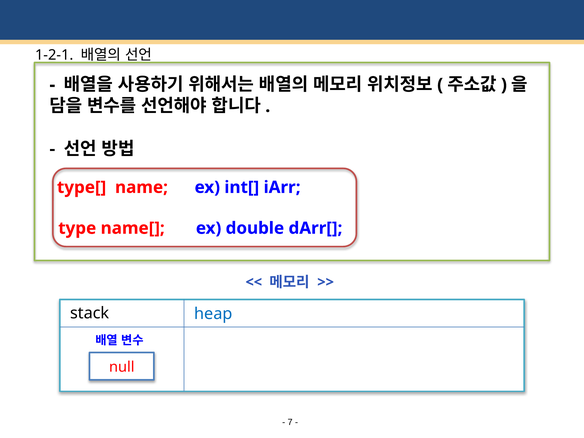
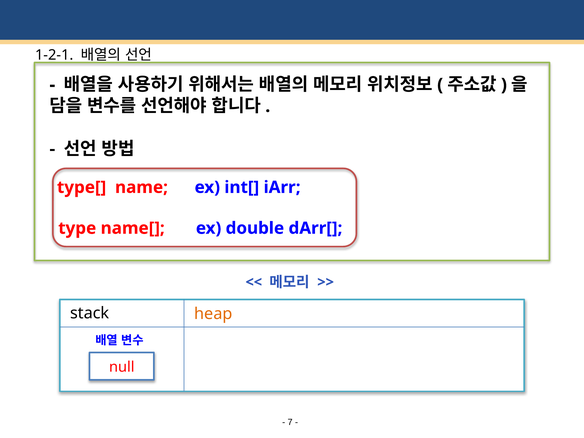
heap colour: blue -> orange
